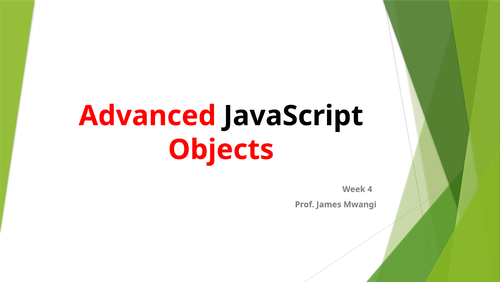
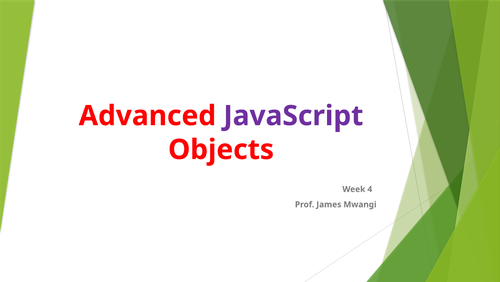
JavaScript colour: black -> purple
